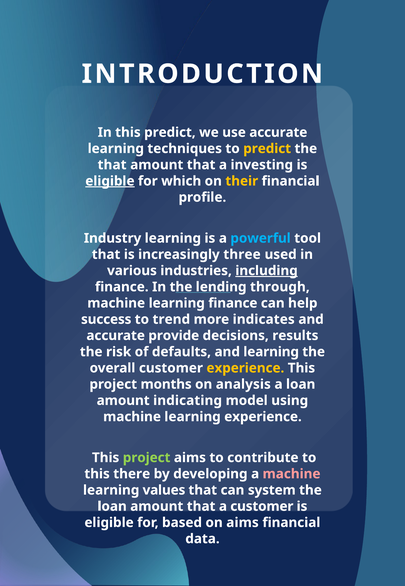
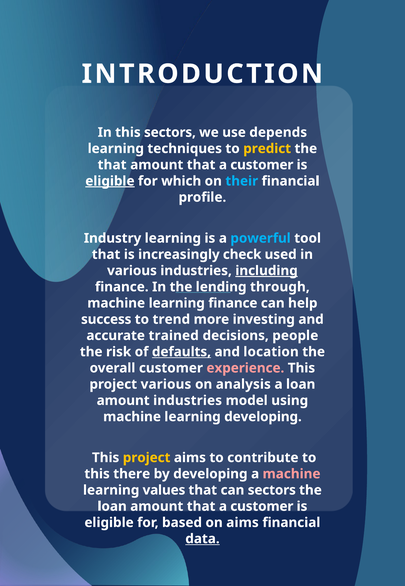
this predict: predict -> sectors
use accurate: accurate -> depends
investing at (262, 165): investing -> customer
their colour: yellow -> light blue
three: three -> check
indicates: indicates -> investing
provide: provide -> trained
results: results -> people
defaults underline: none -> present
and learning: learning -> location
experience at (245, 367) colour: yellow -> pink
project months: months -> various
amount indicating: indicating -> industries
learning experience: experience -> developing
project at (147, 457) colour: light green -> yellow
can system: system -> sectors
data underline: none -> present
